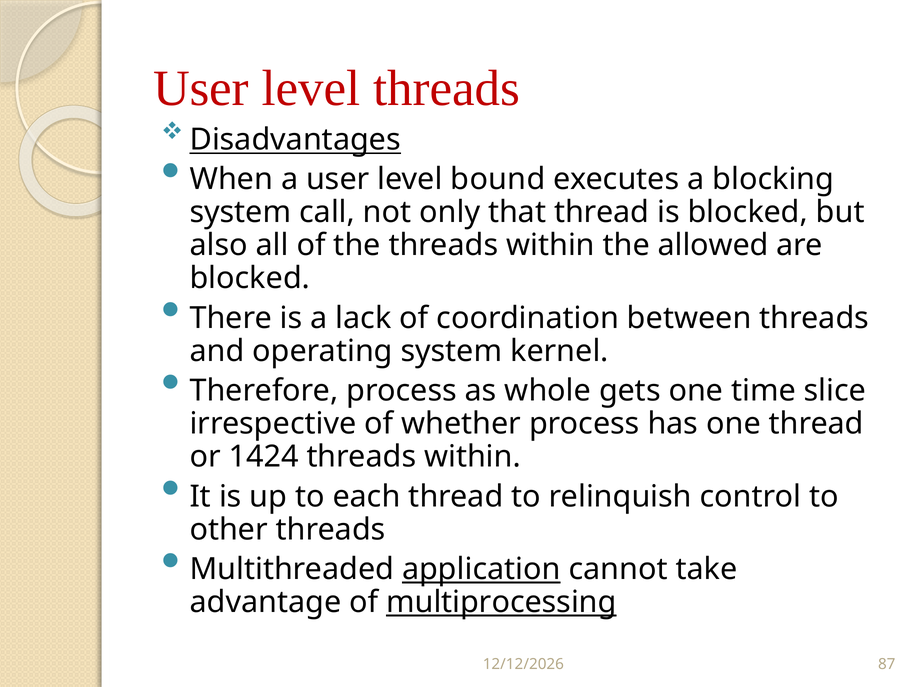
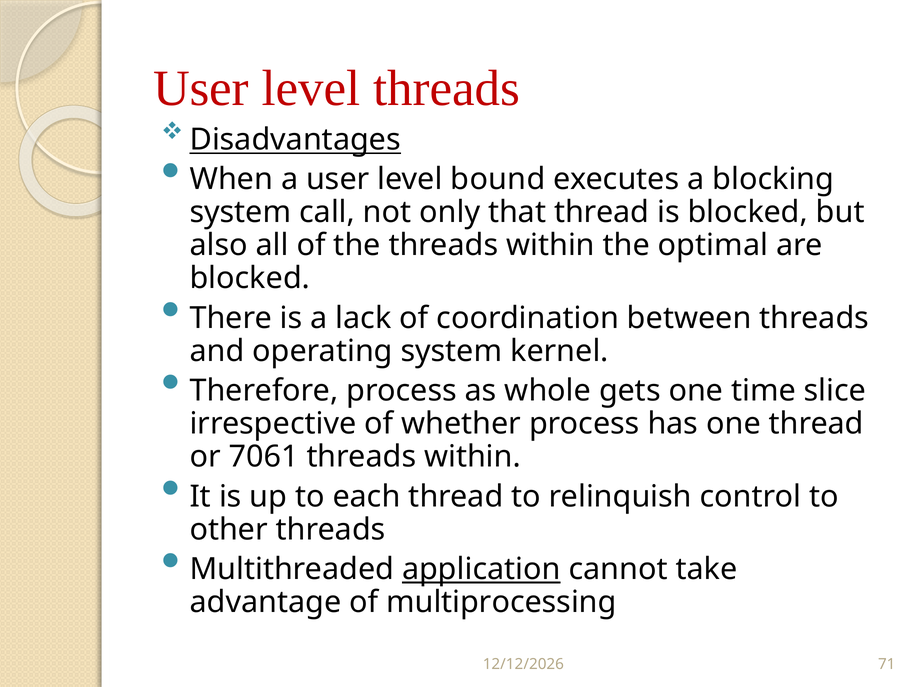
allowed: allowed -> optimal
1424: 1424 -> 7061
multiprocessing underline: present -> none
87: 87 -> 71
